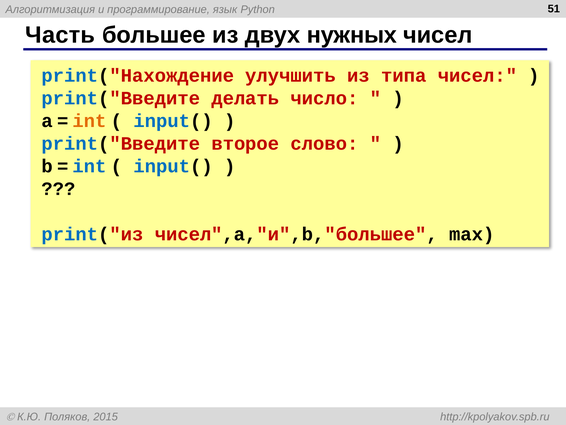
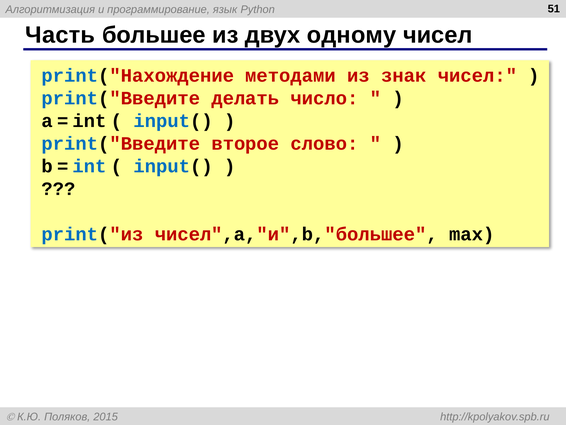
нужных: нужных -> одному
улучшить: улучшить -> методами
типа: типа -> знак
int at (90, 121) colour: orange -> black
